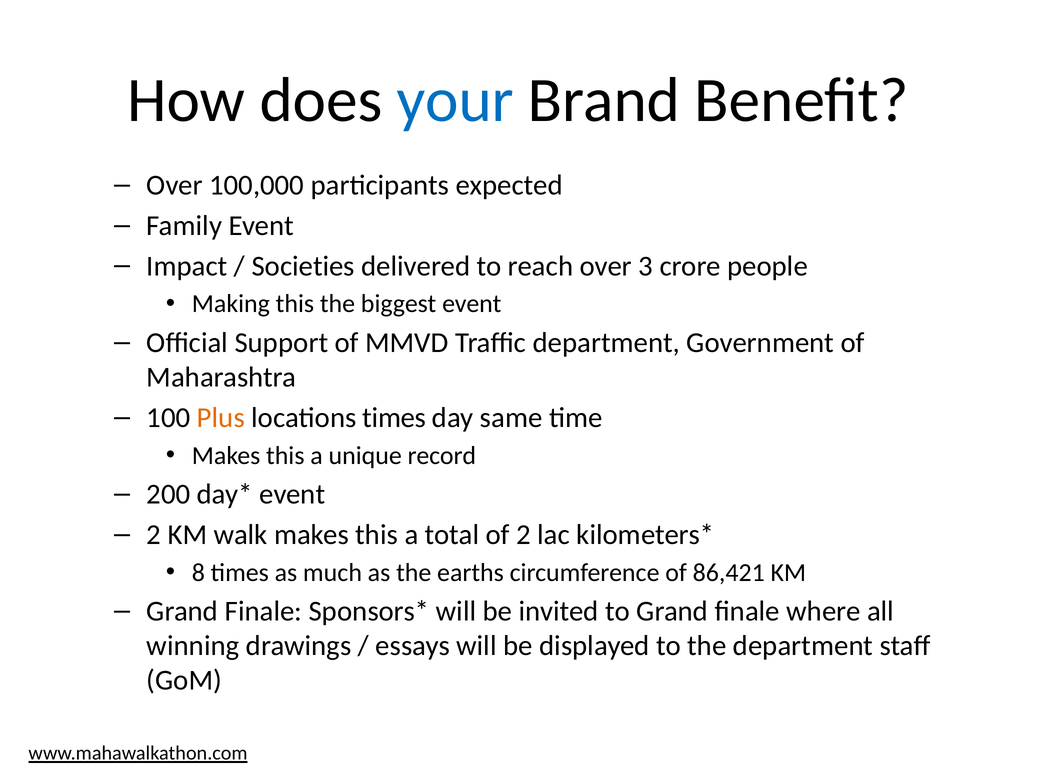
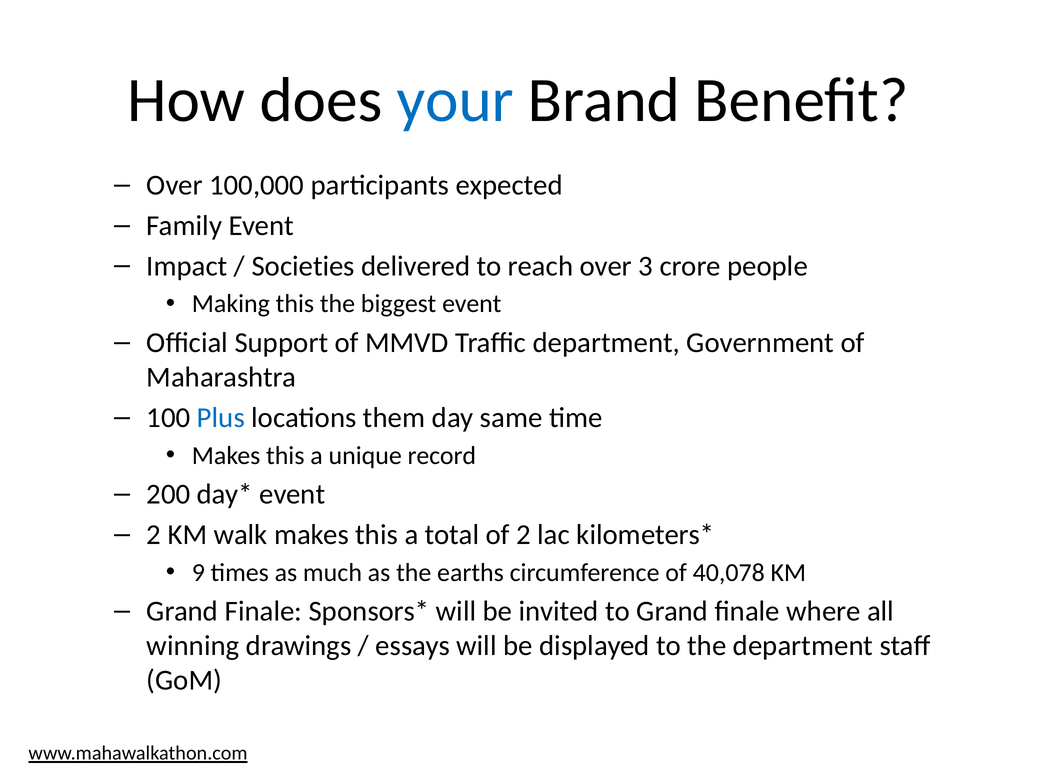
Plus colour: orange -> blue
locations times: times -> them
8: 8 -> 9
86,421: 86,421 -> 40,078
